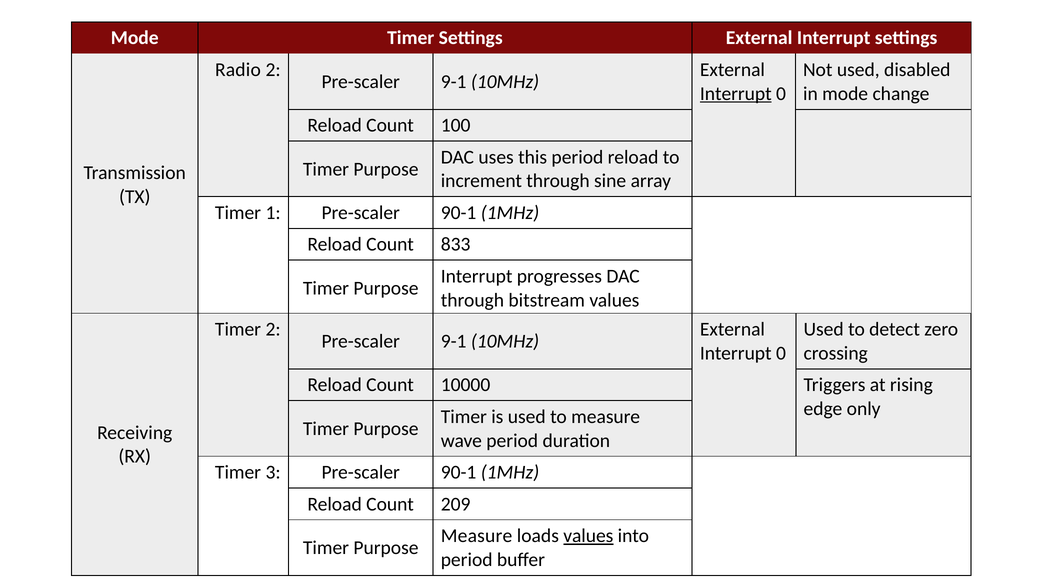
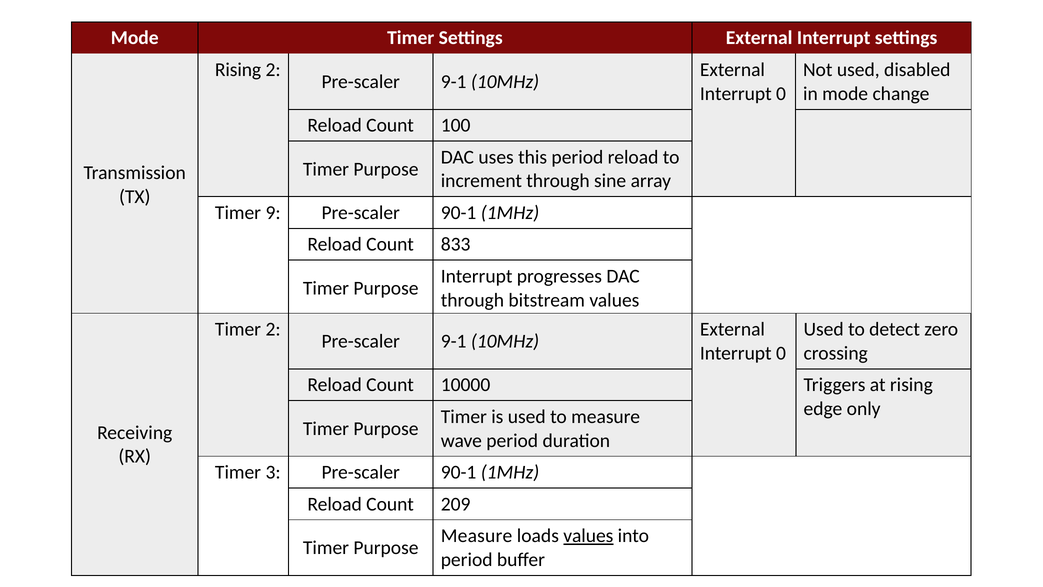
Radio at (238, 70): Radio -> Rising
Interrupt at (736, 94) underline: present -> none
1: 1 -> 9
